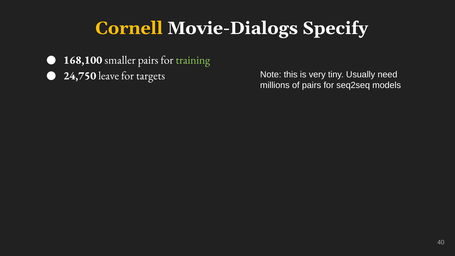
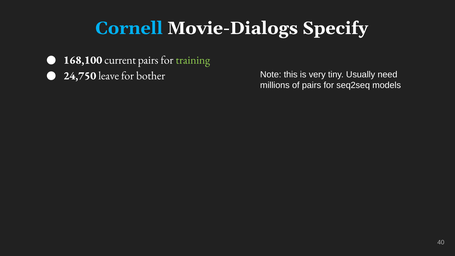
Cornell colour: yellow -> light blue
smaller: smaller -> current
targets: targets -> bother
